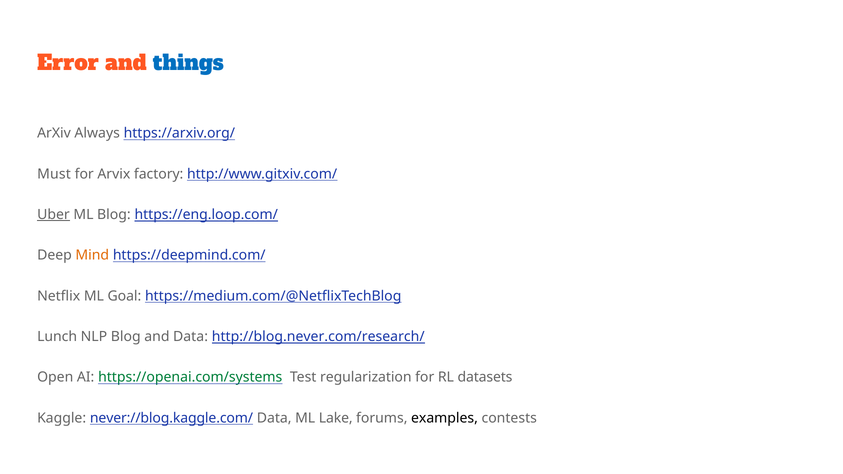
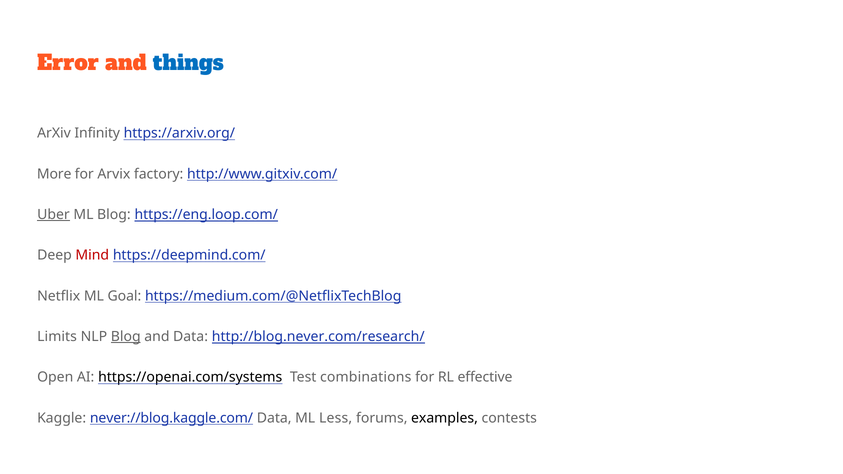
Always: Always -> Infinity
Must: Must -> More
Mind colour: orange -> red
Lunch: Lunch -> Limits
Blog at (126, 337) underline: none -> present
https://openai.com/systems colour: green -> black
regularization: regularization -> combinations
datasets: datasets -> effective
Lake: Lake -> Less
